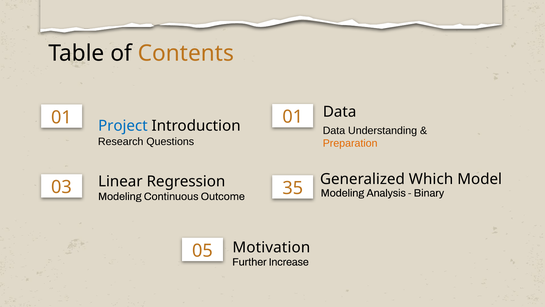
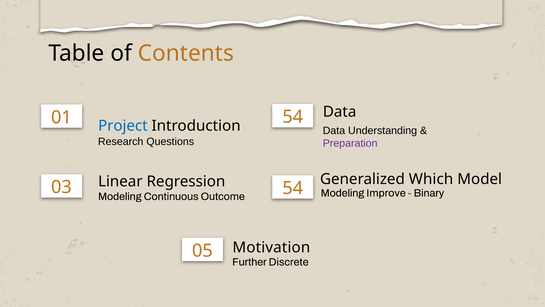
01 01: 01 -> 54
Preparation colour: orange -> purple
Outcome 35: 35 -> 54
Analysis: Analysis -> Improve
Increase: Increase -> Discrete
